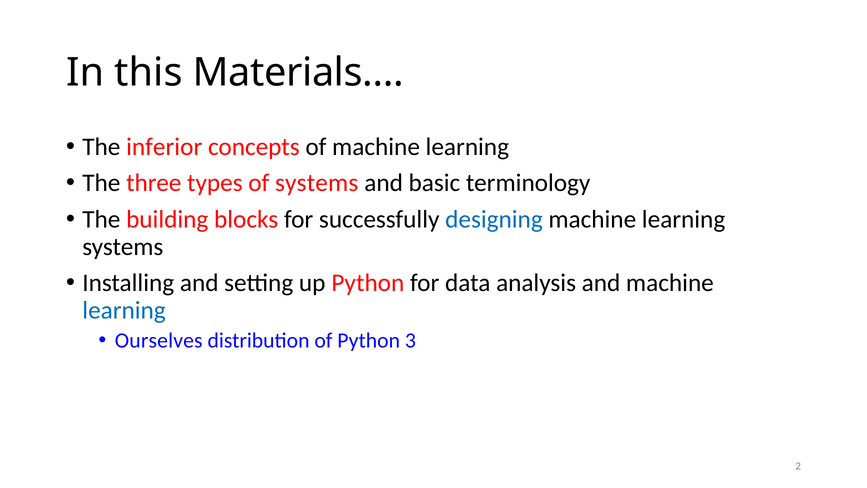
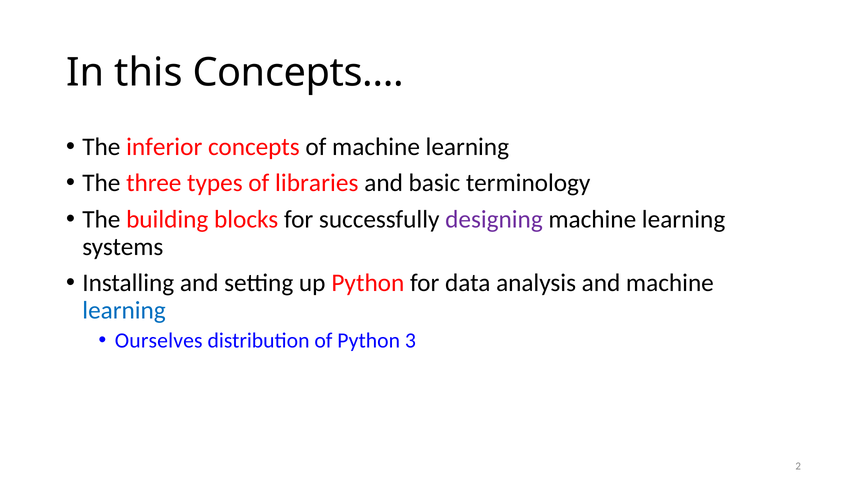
Materials…: Materials… -> Concepts…
of systems: systems -> libraries
designing colour: blue -> purple
